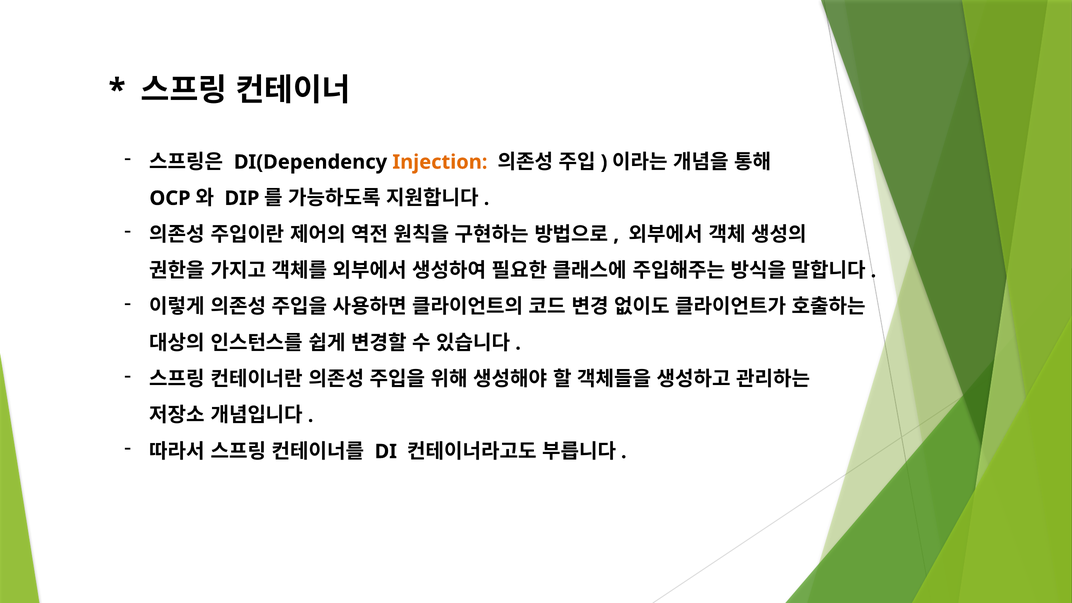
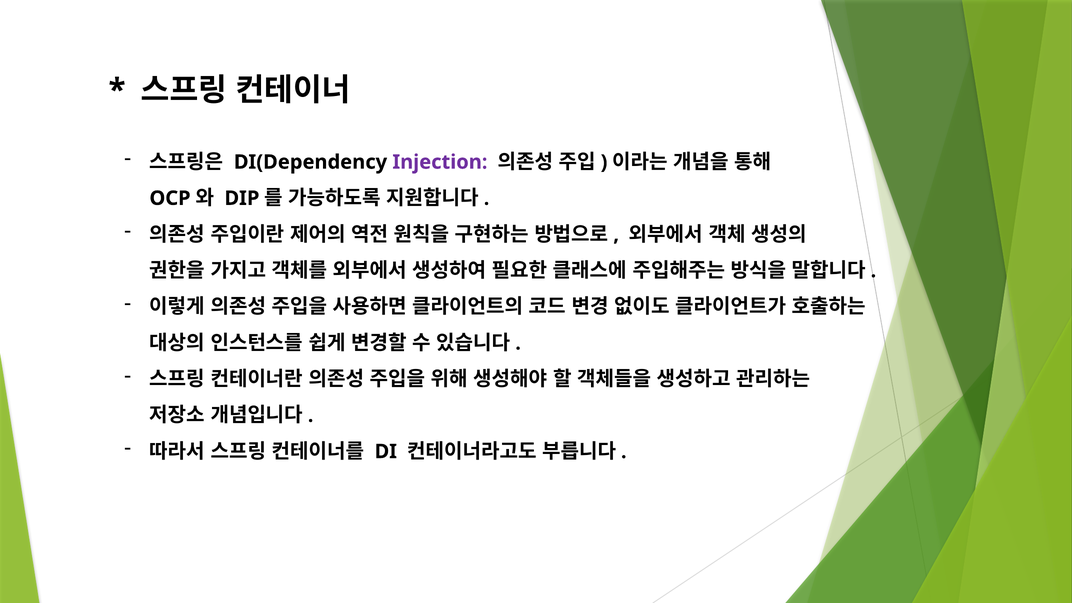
Injection colour: orange -> purple
